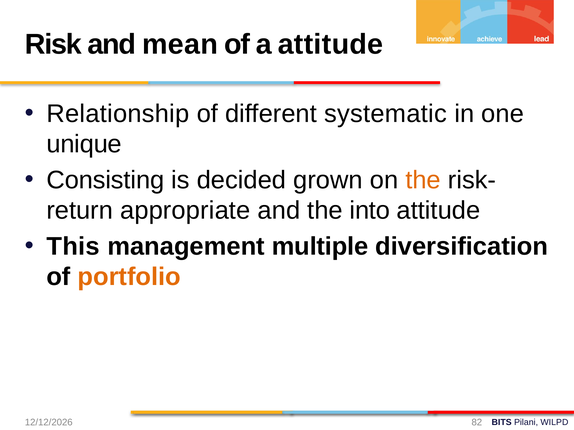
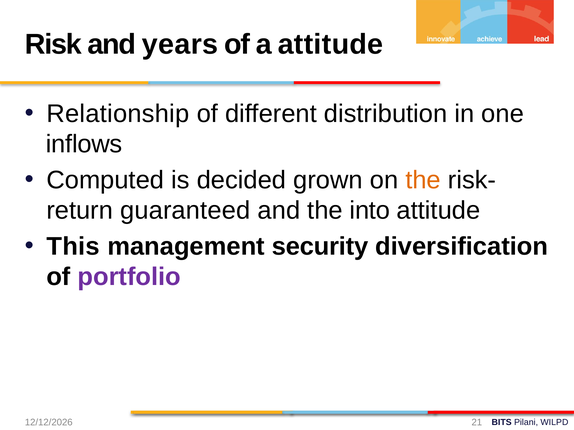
mean: mean -> years
systematic: systematic -> distribution
unique: unique -> inflows
Consisting: Consisting -> Computed
appropriate: appropriate -> guaranteed
multiple: multiple -> security
portfolio colour: orange -> purple
82: 82 -> 21
